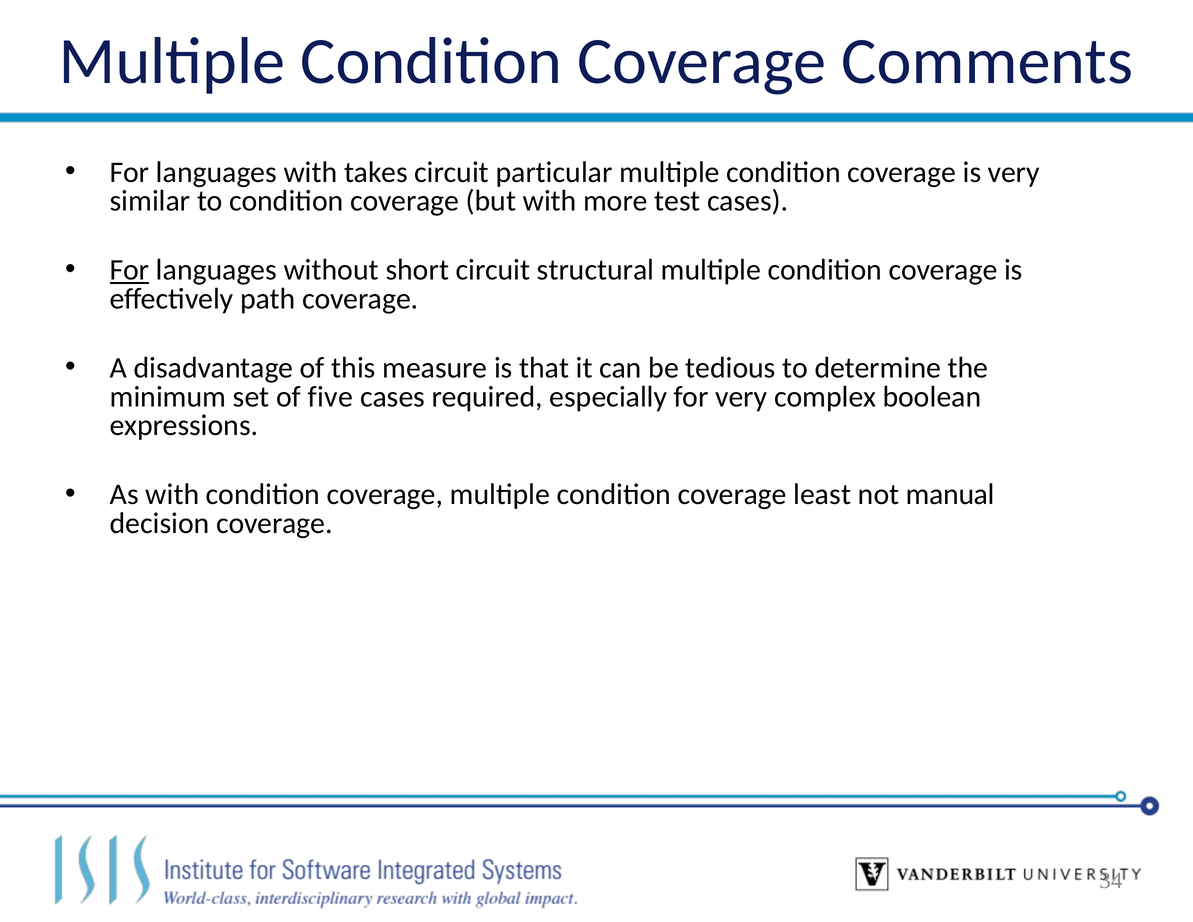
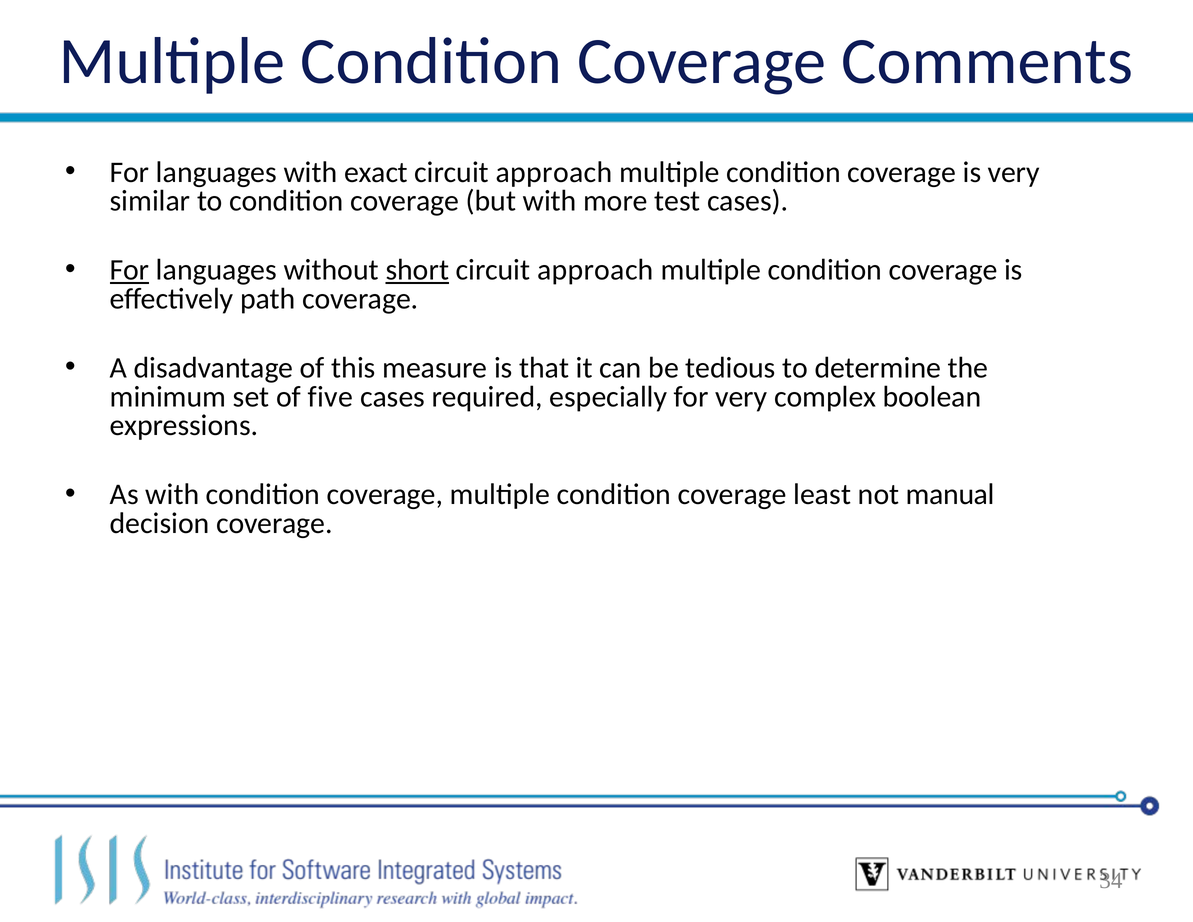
takes: takes -> exact
particular at (554, 172): particular -> approach
short underline: none -> present
structural at (596, 270): structural -> approach
